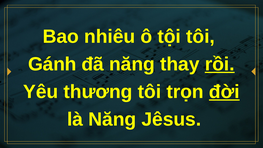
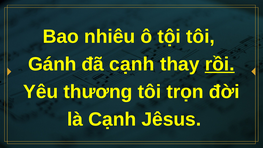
đã năng: năng -> cạnh
đời underline: present -> none
là Năng: Năng -> Cạnh
